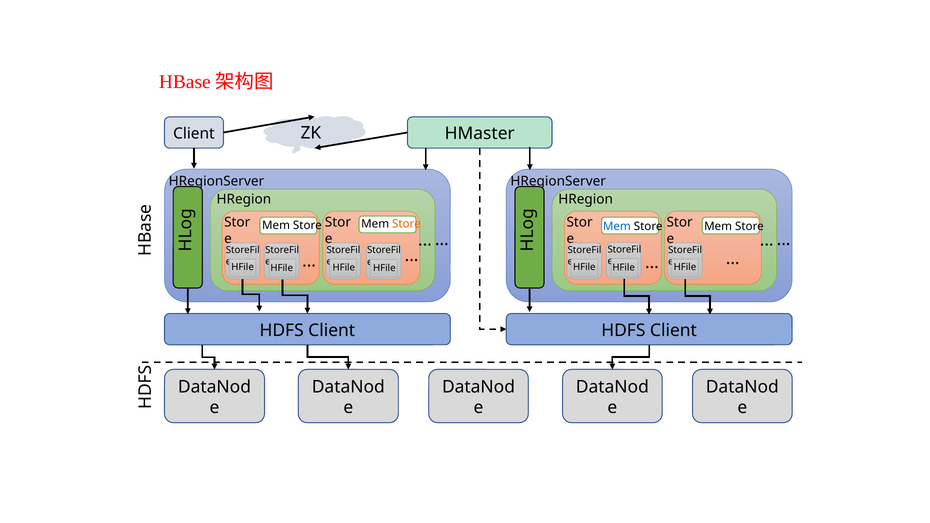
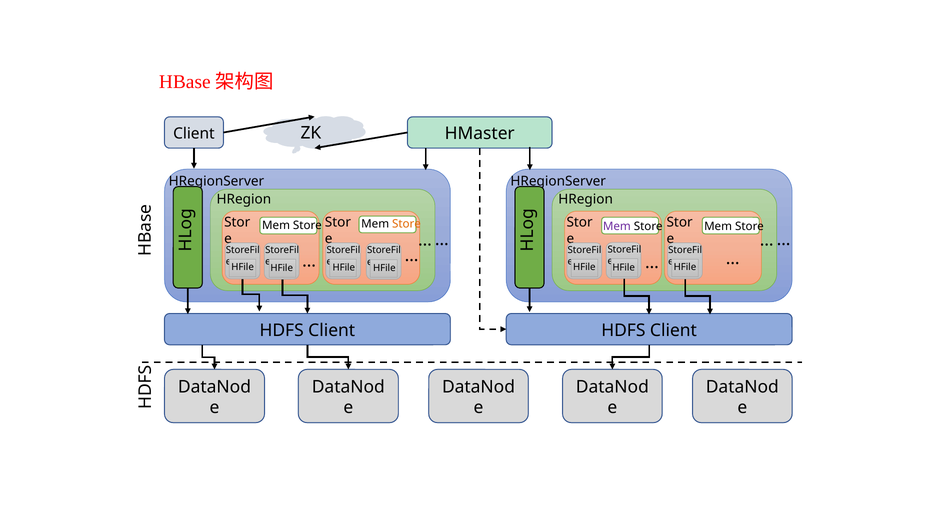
Mem at (617, 227) colour: blue -> purple
